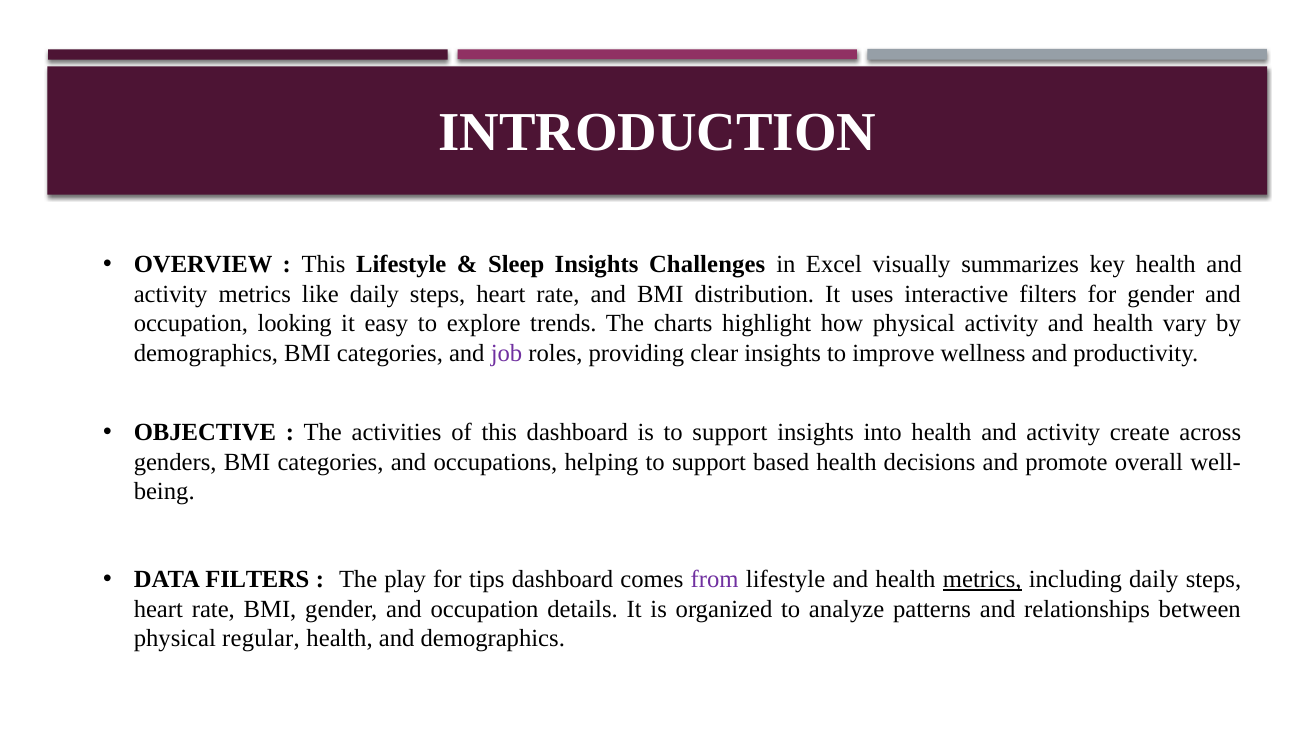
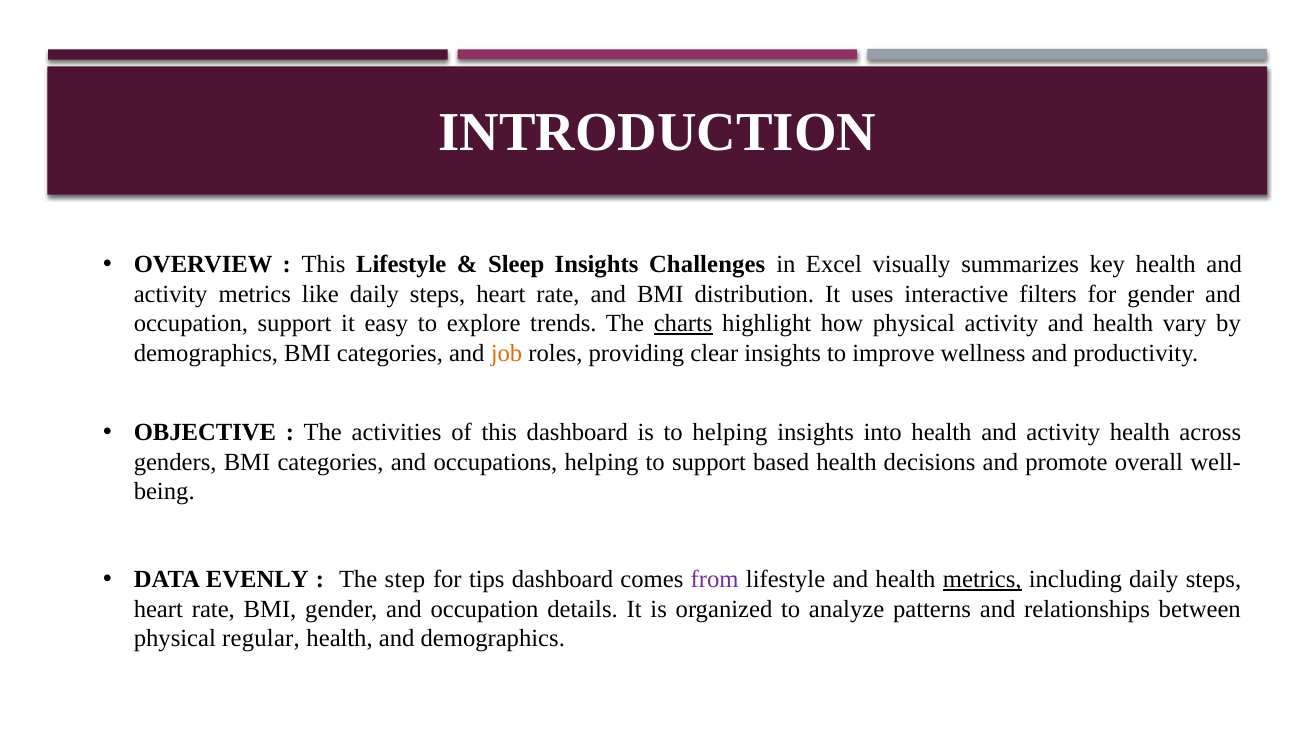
occupation looking: looking -> support
charts underline: none -> present
job colour: purple -> orange
is to support: support -> helping
activity create: create -> health
DATA FILTERS: FILTERS -> EVENLY
play: play -> step
